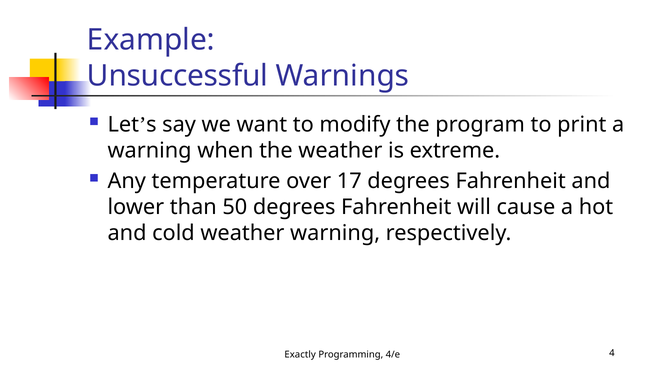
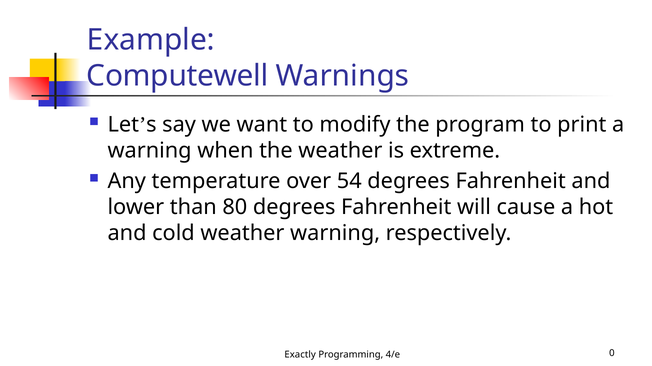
Unsuccessful: Unsuccessful -> Computewell
17: 17 -> 54
50: 50 -> 80
4: 4 -> 0
